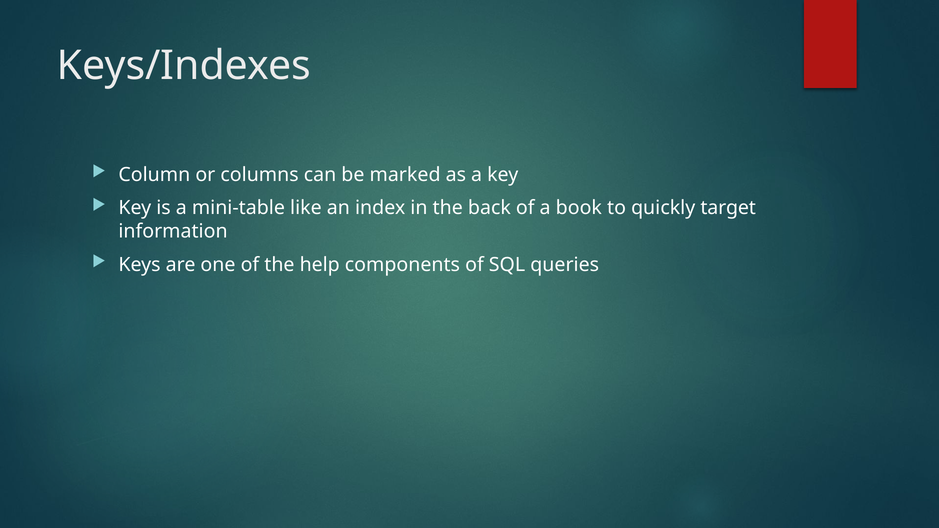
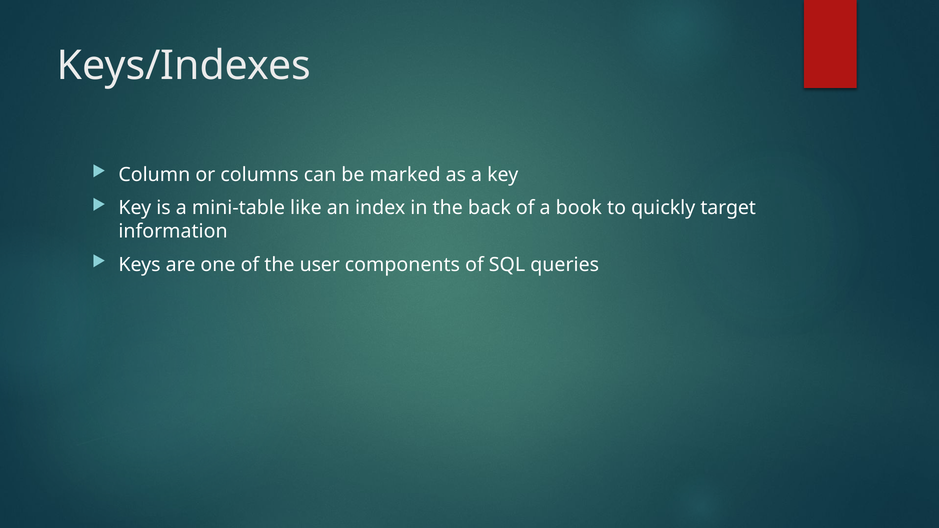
help: help -> user
